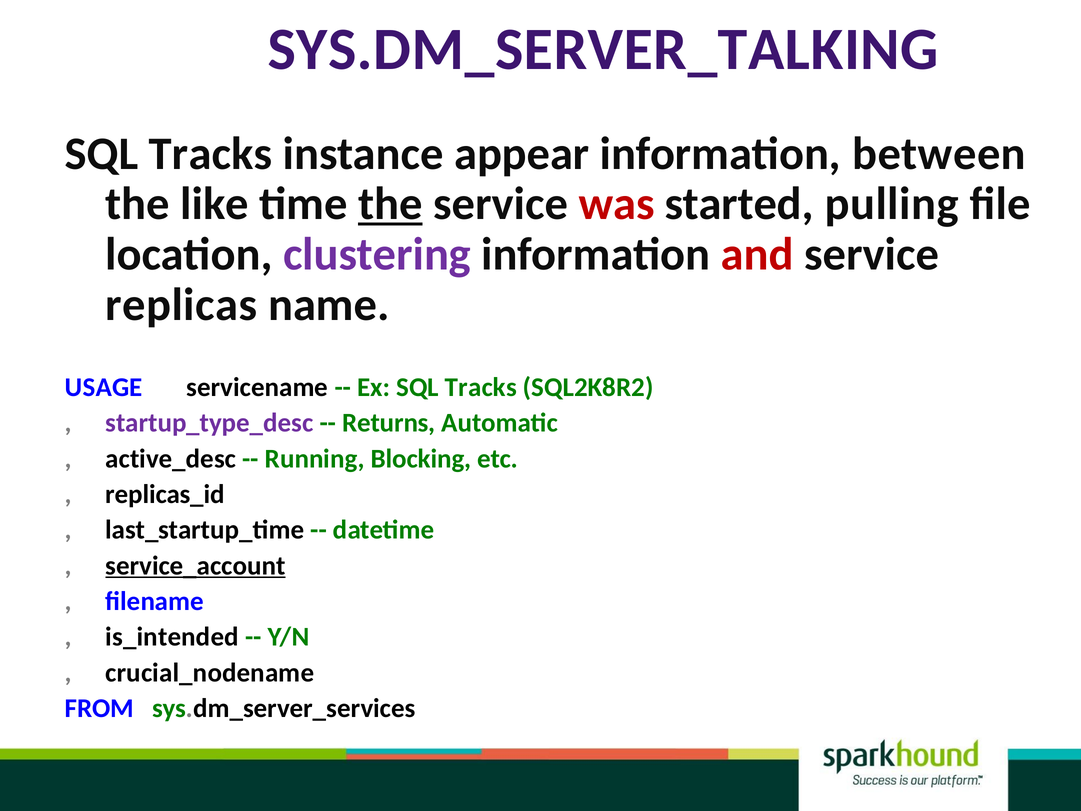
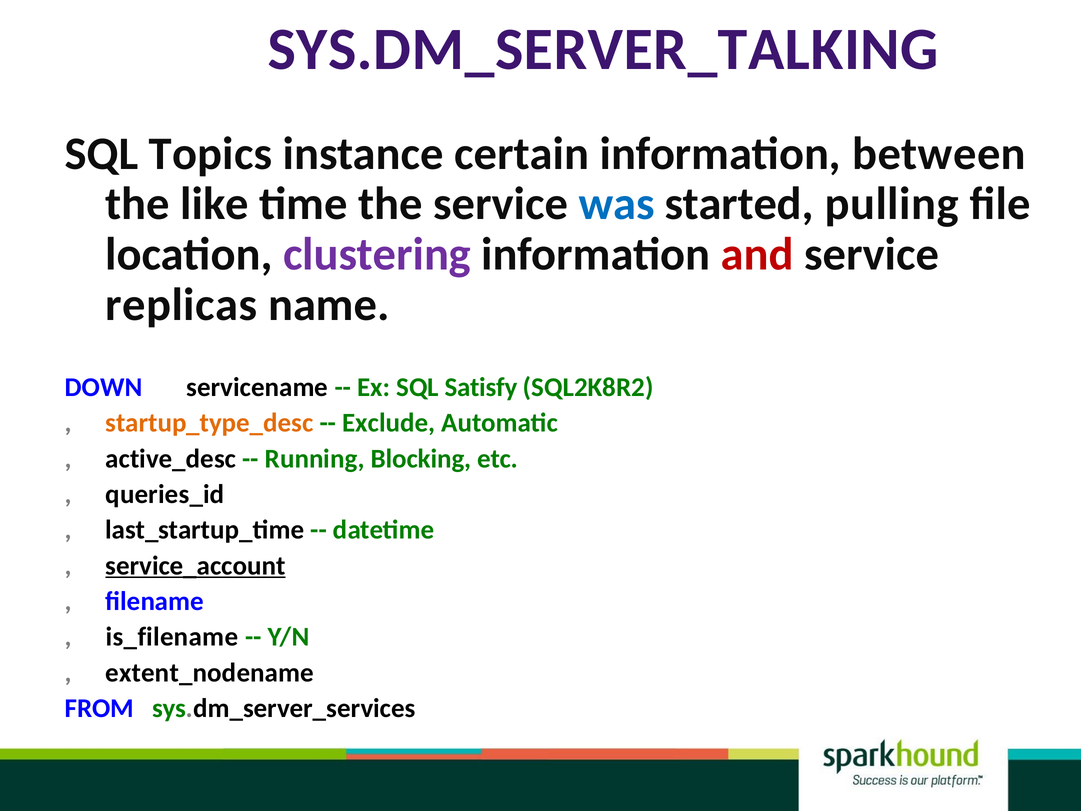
Tracks at (211, 154): Tracks -> Topics
appear: appear -> certain
the at (390, 204) underline: present -> none
was colour: red -> blue
USAGE: USAGE -> DOWN
Ex SQL Tracks: Tracks -> Satisfy
startup_type_desc colour: purple -> orange
Returns: Returns -> Exclude
replicas_id: replicas_id -> queries_id
is_intended: is_intended -> is_filename
crucial_nodename: crucial_nodename -> extent_nodename
